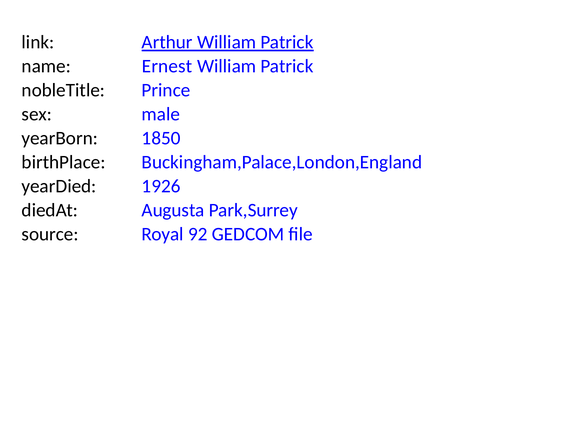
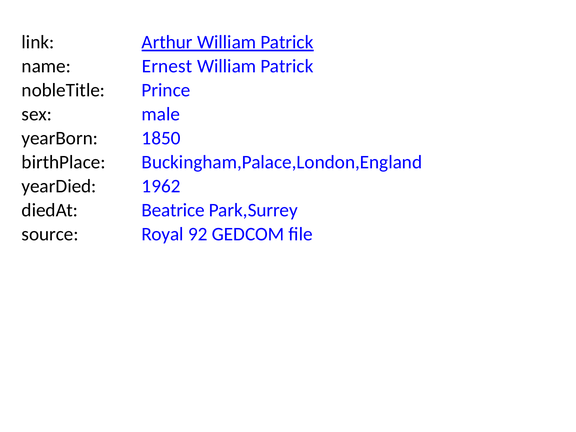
1926: 1926 -> 1962
Augusta: Augusta -> Beatrice
